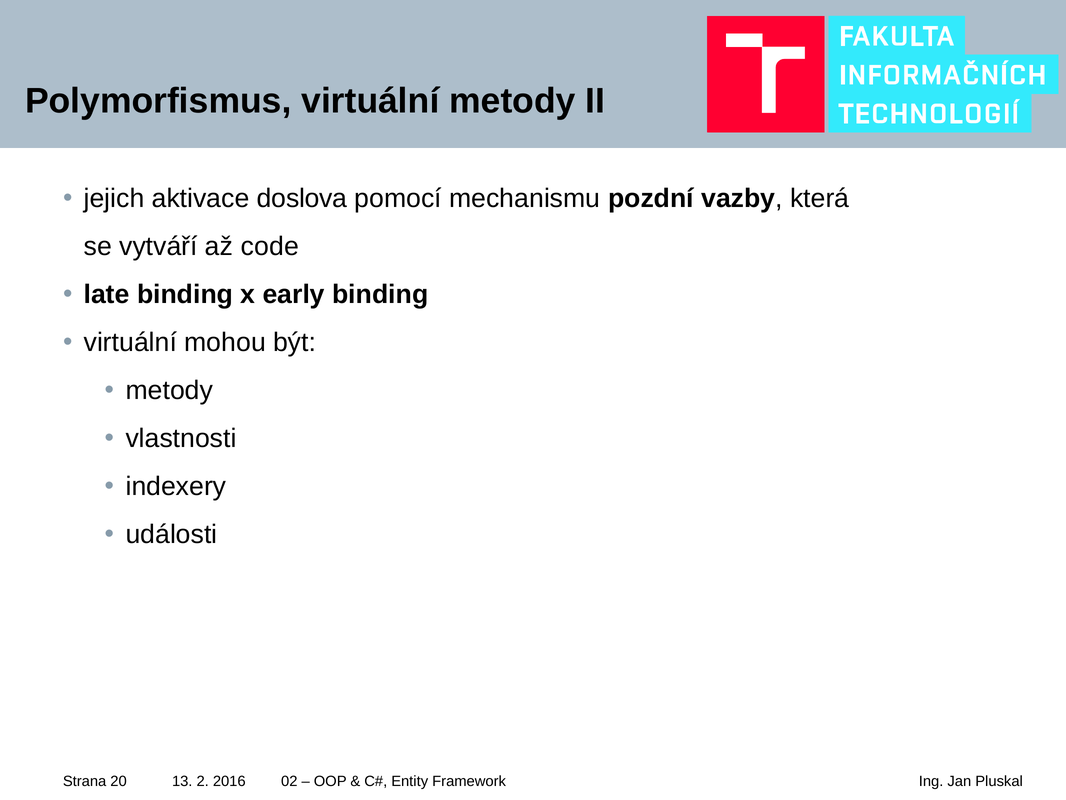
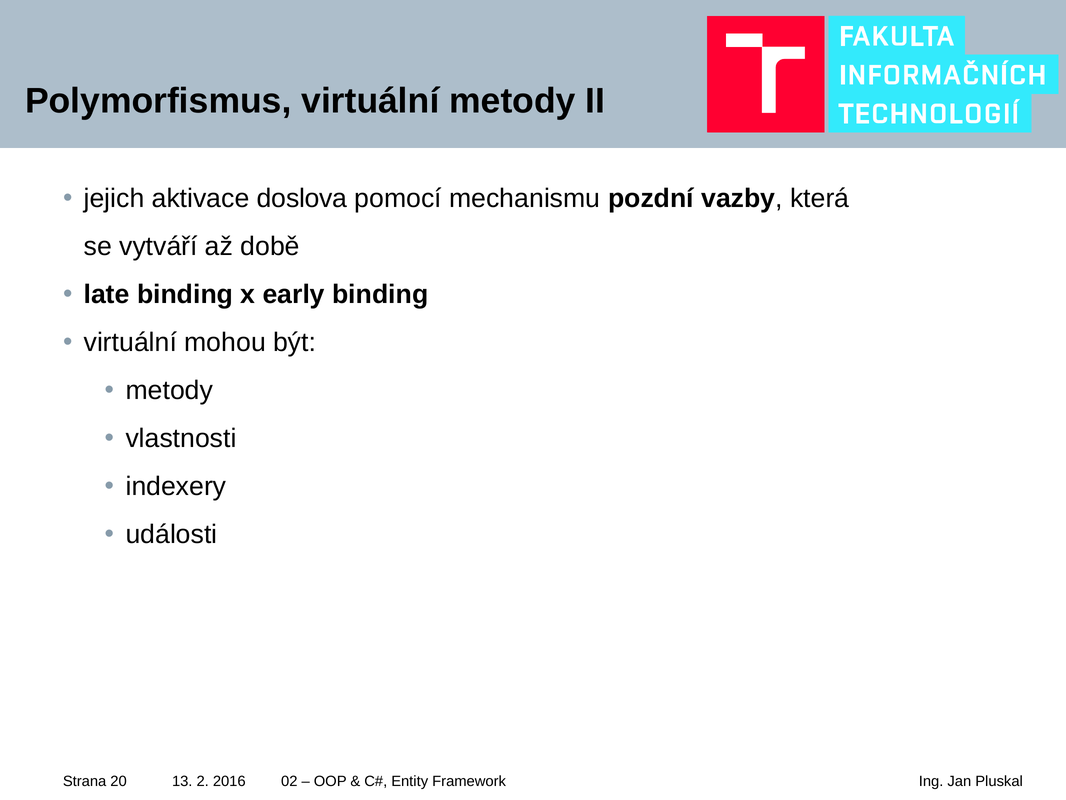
code: code -> době
